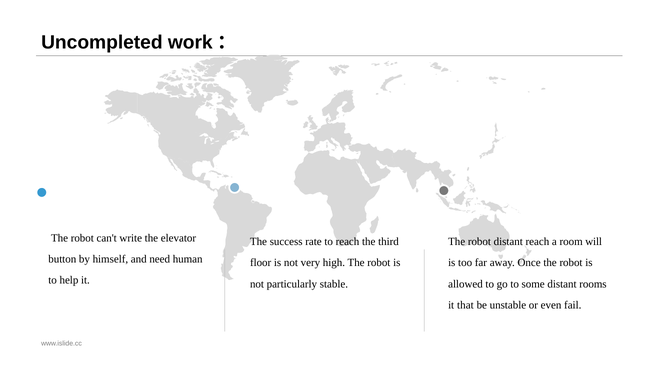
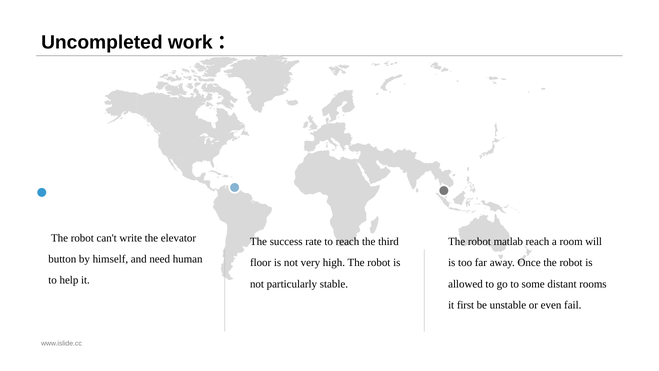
robot distant: distant -> matlab
that: that -> first
